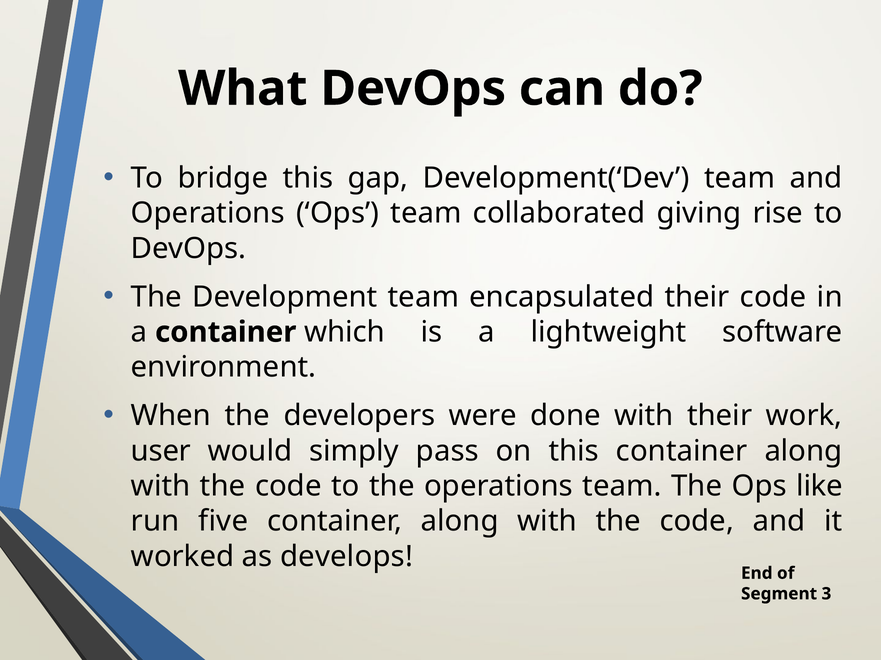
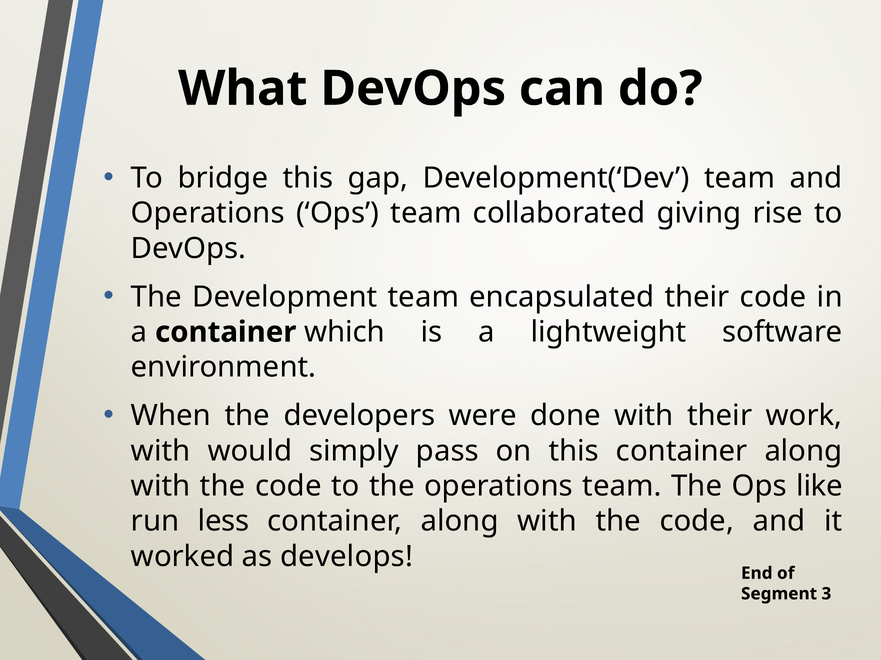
user at (161, 451): user -> with
five: five -> less
